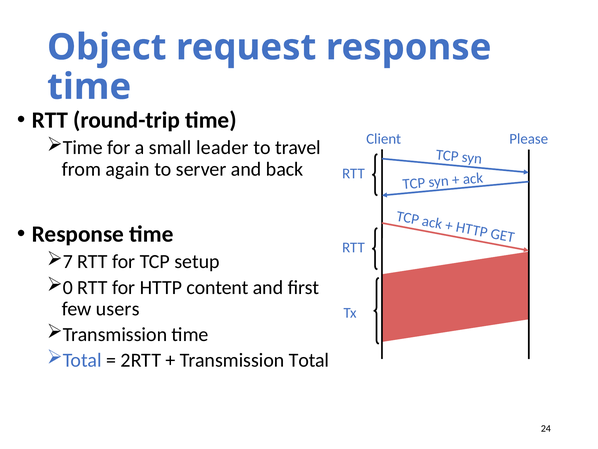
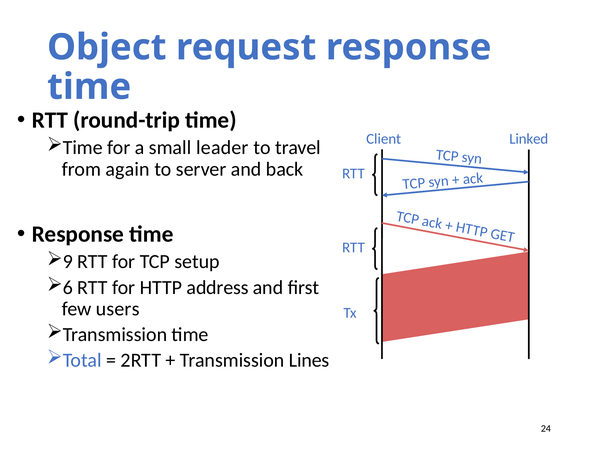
Please: Please -> Linked
7: 7 -> 9
0: 0 -> 6
content: content -> address
Transmission Total: Total -> Lines
